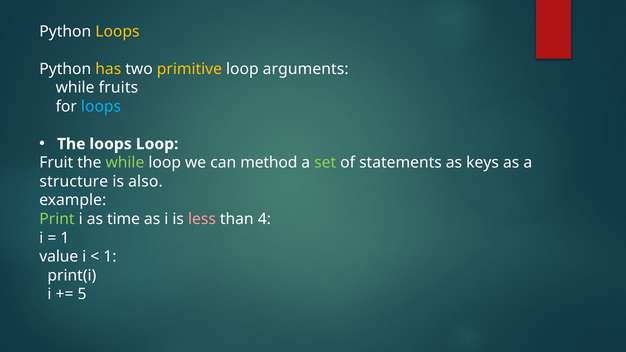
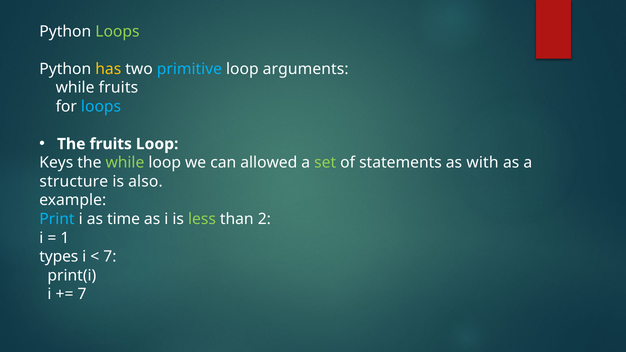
Loops at (117, 31) colour: yellow -> light green
primitive colour: yellow -> light blue
The loops: loops -> fruits
Fruit: Fruit -> Keys
method: method -> allowed
keys: keys -> with
Print colour: light green -> light blue
less colour: pink -> light green
4: 4 -> 2
value: value -> types
1 at (110, 257): 1 -> 7
5 at (82, 294): 5 -> 7
